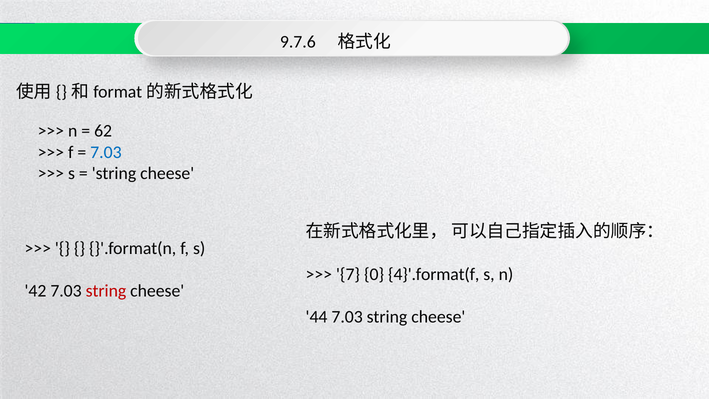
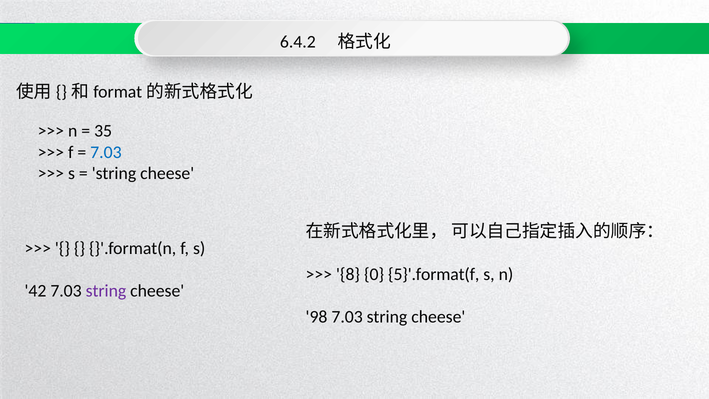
9.7.6: 9.7.6 -> 6.4.2
62: 62 -> 35
7: 7 -> 8
4}'.format(f: 4}'.format(f -> 5}'.format(f
string at (106, 291) colour: red -> purple
44: 44 -> 98
